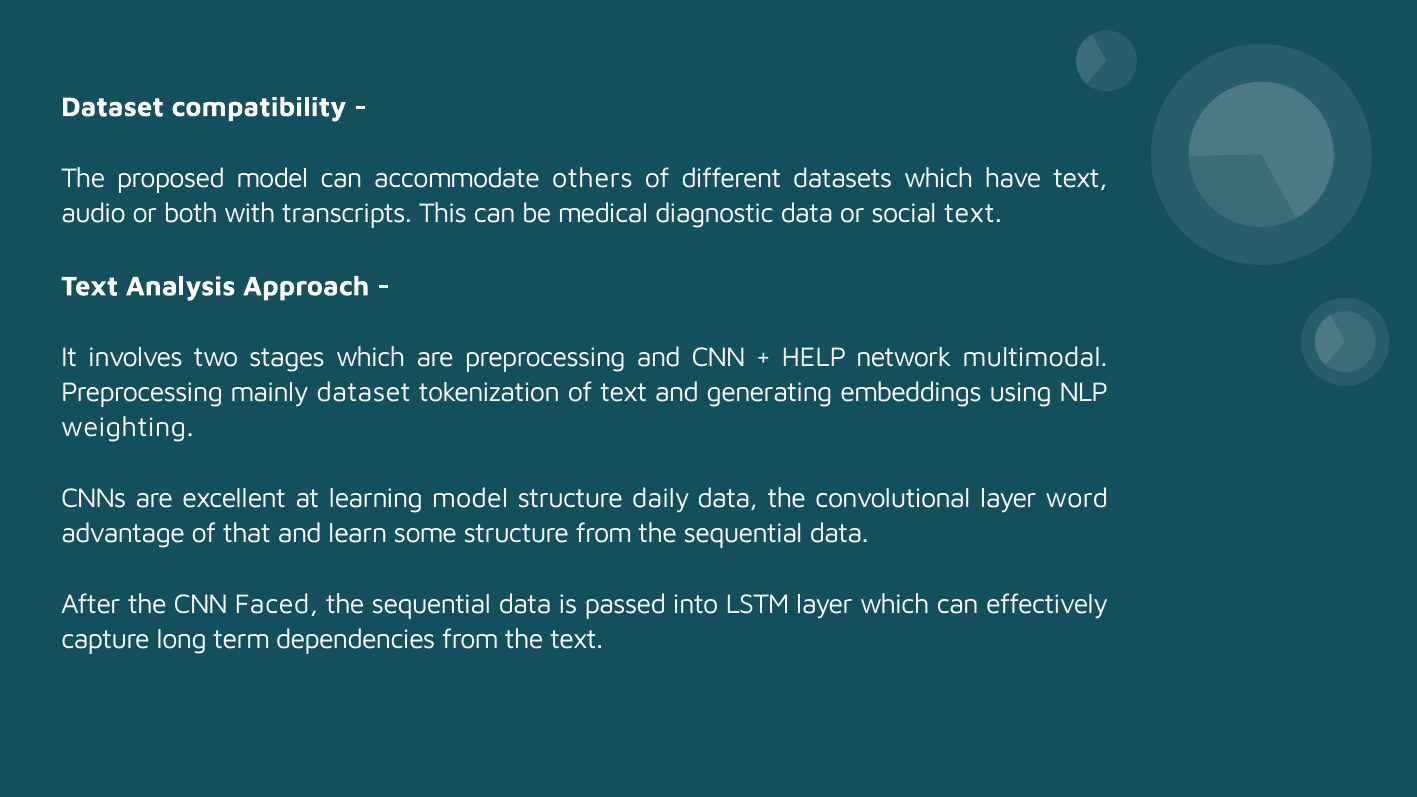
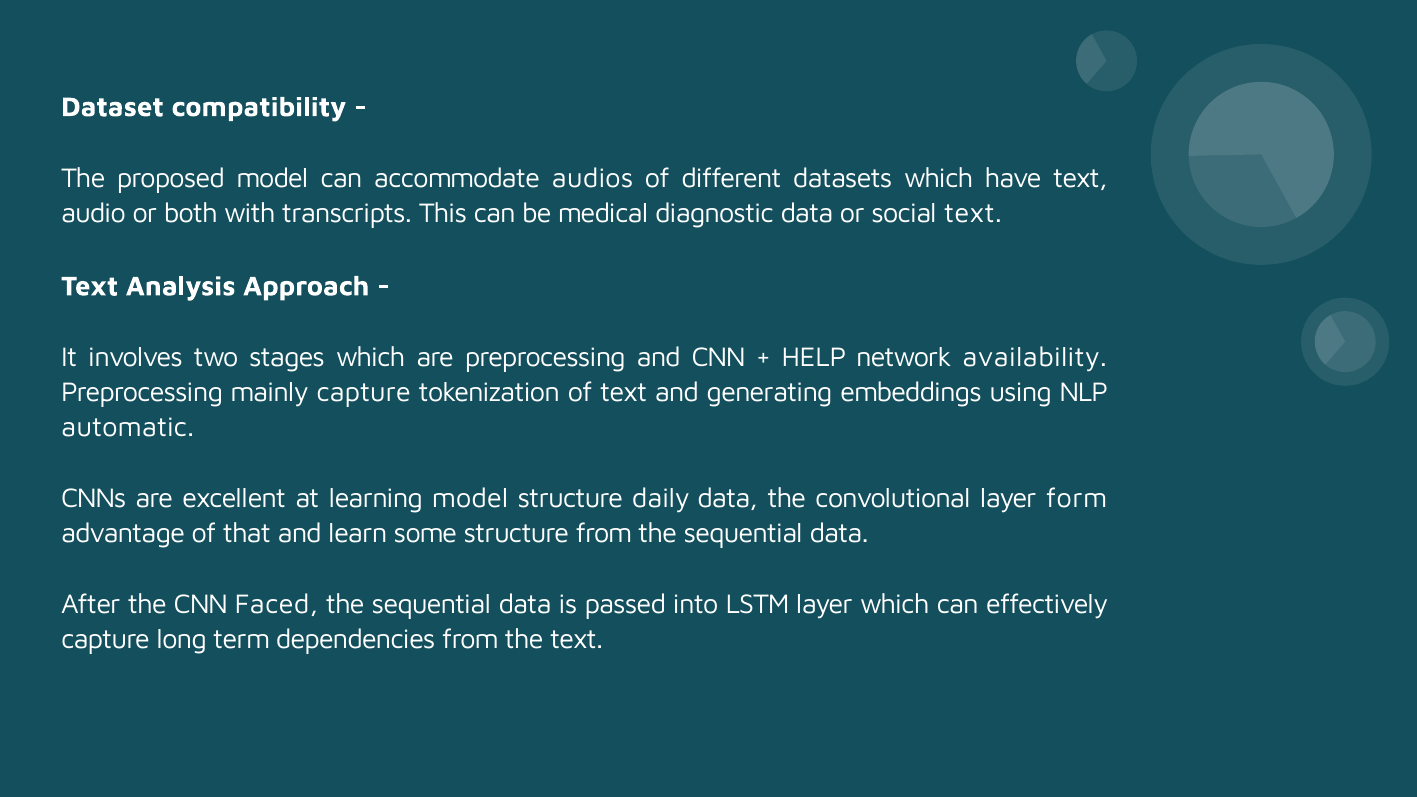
others: others -> audios
multimodal: multimodal -> availability
mainly dataset: dataset -> capture
weighting: weighting -> automatic
word: word -> form
